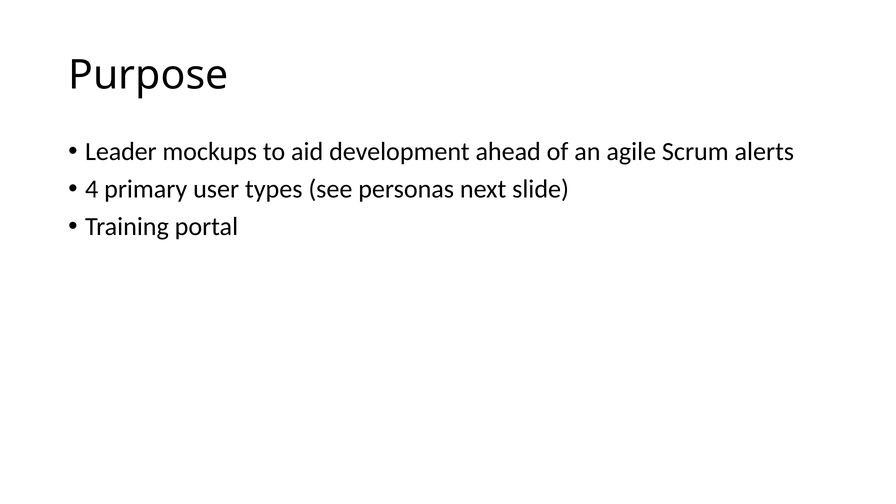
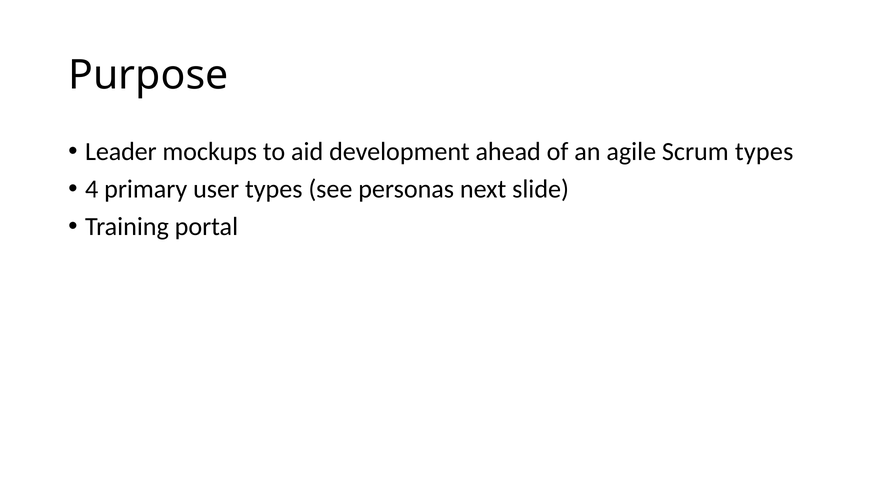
Scrum alerts: alerts -> types
